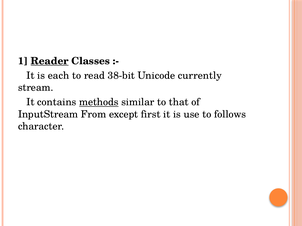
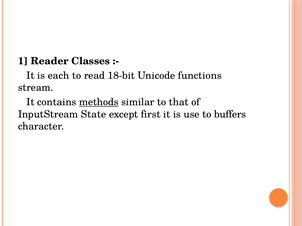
Reader underline: present -> none
38-bit: 38-bit -> 18-bit
currently: currently -> functions
From: From -> State
follows: follows -> buffers
